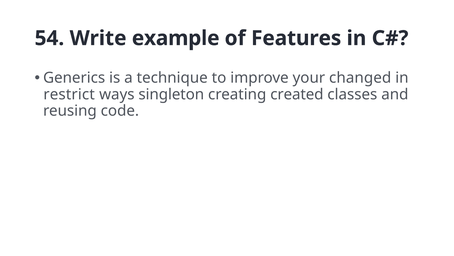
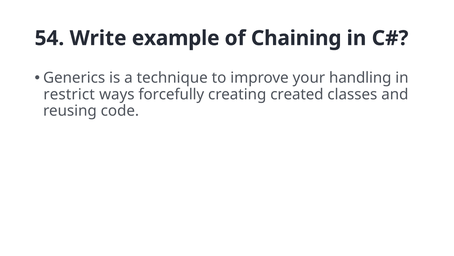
Features: Features -> Chaining
changed: changed -> handling
singleton: singleton -> forcefully
